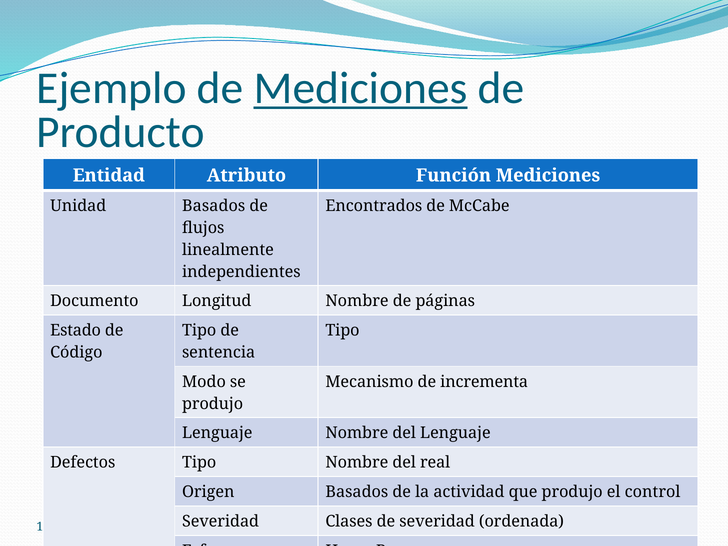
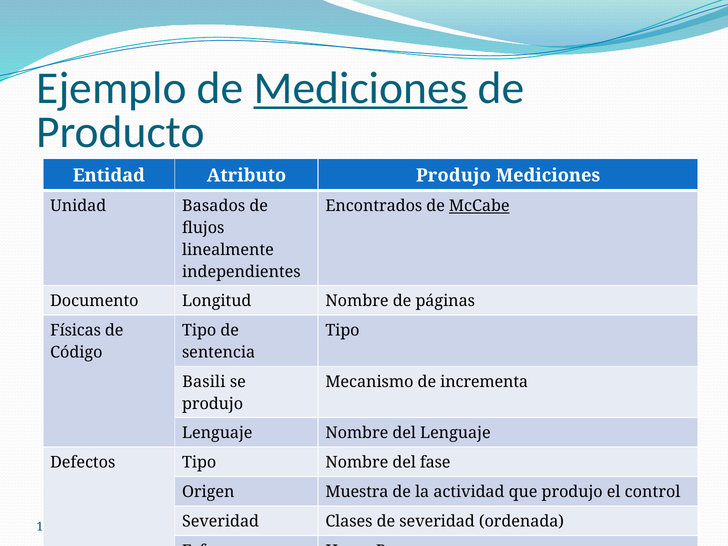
Atributo Función: Función -> Produjo
McCabe underline: none -> present
Estado: Estado -> Físicas
Modo: Modo -> Basili
real: real -> fase
Origen Basados: Basados -> Muestra
